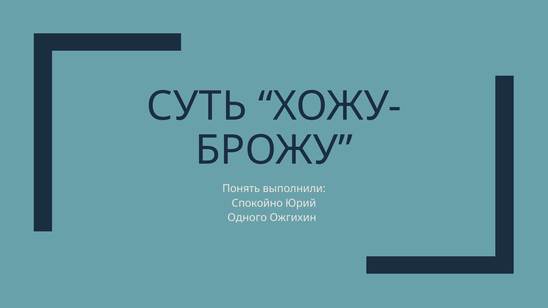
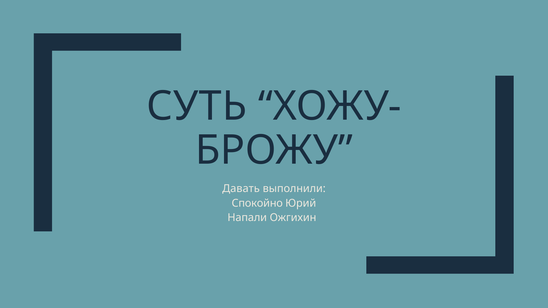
Понять: Понять -> Давать
Одного: Одного -> Напали
